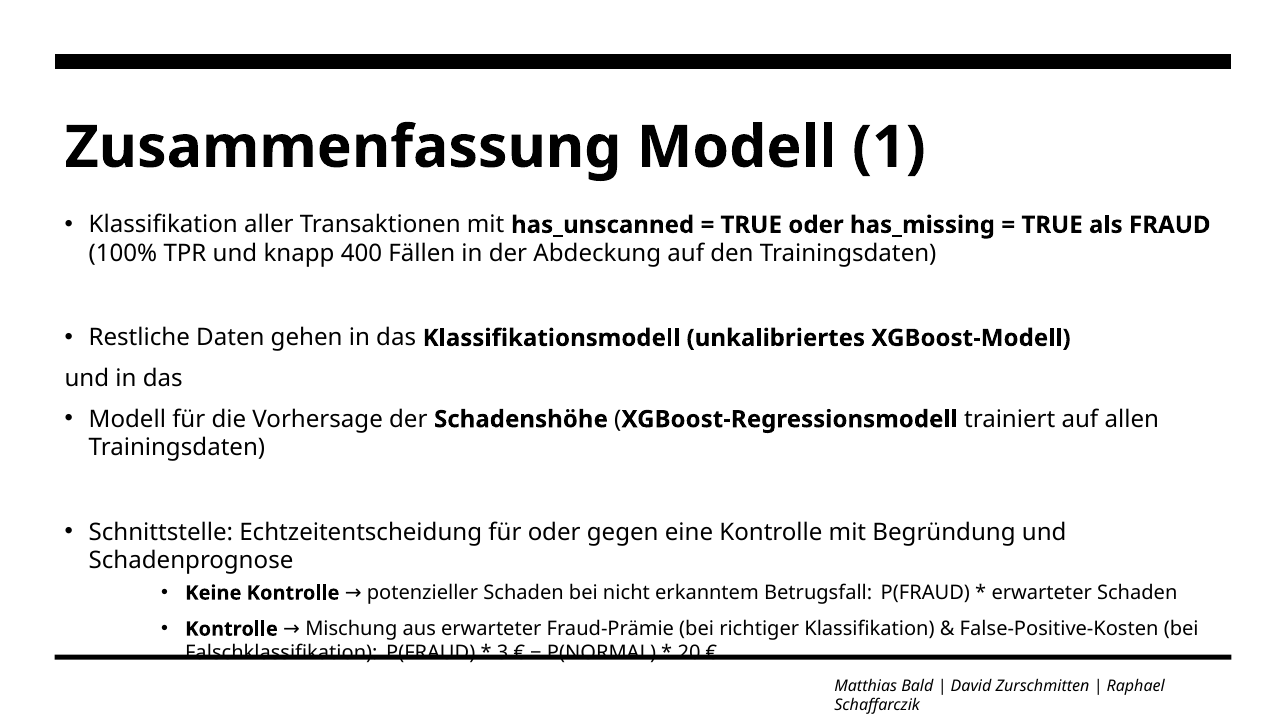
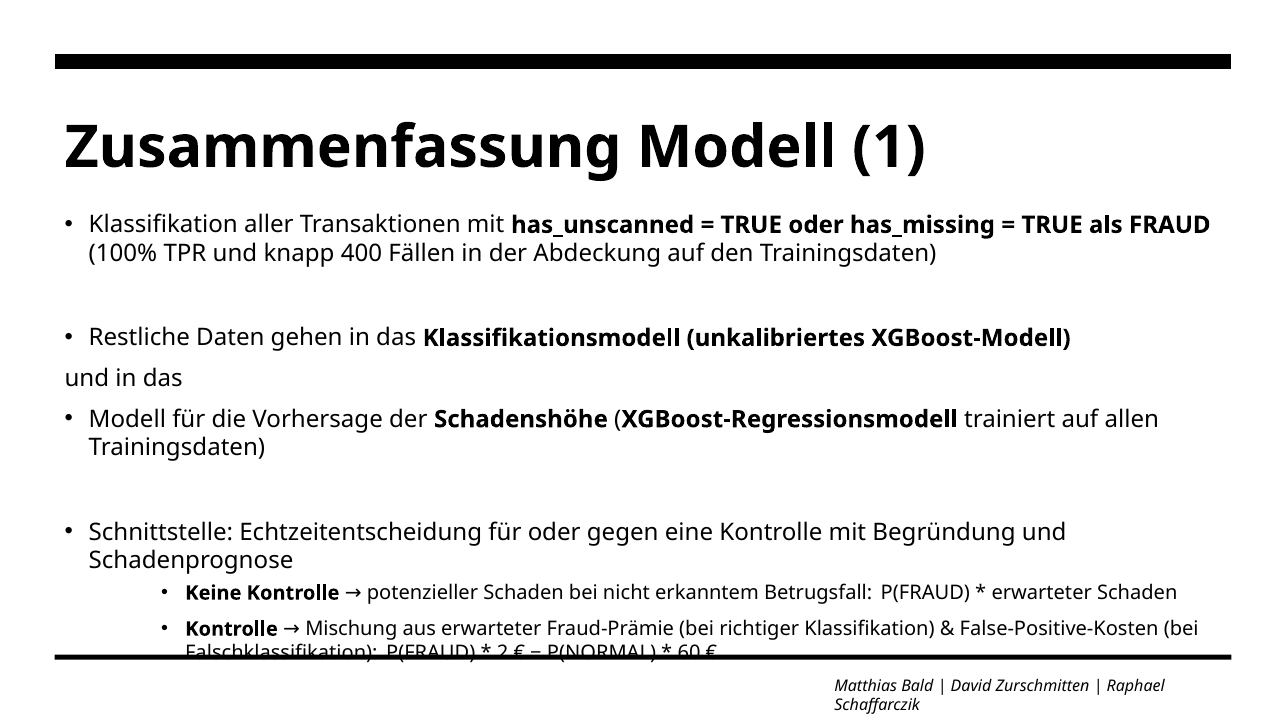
3: 3 -> 2
20: 20 -> 60
